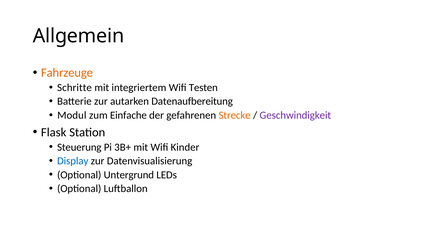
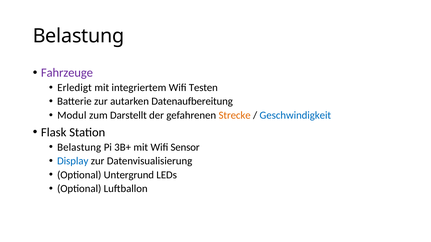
Allgemein at (79, 36): Allgemein -> Belastung
Fahrzeuge colour: orange -> purple
Schritte: Schritte -> Erledigt
Einfache: Einfache -> Darstellt
Geschwindigkeit colour: purple -> blue
Steuerung at (79, 147): Steuerung -> Belastung
Kinder: Kinder -> Sensor
